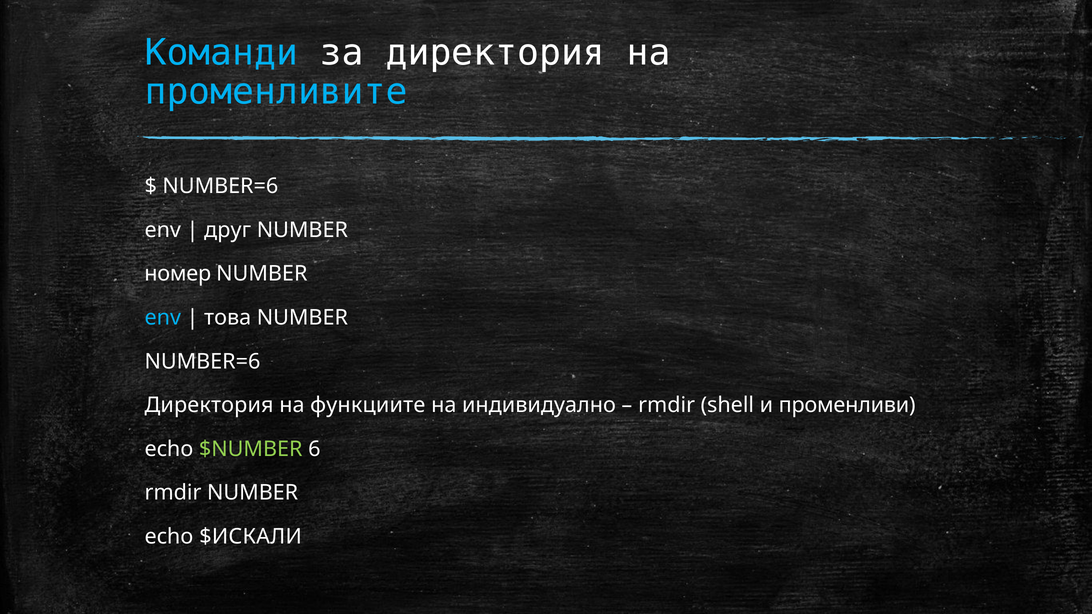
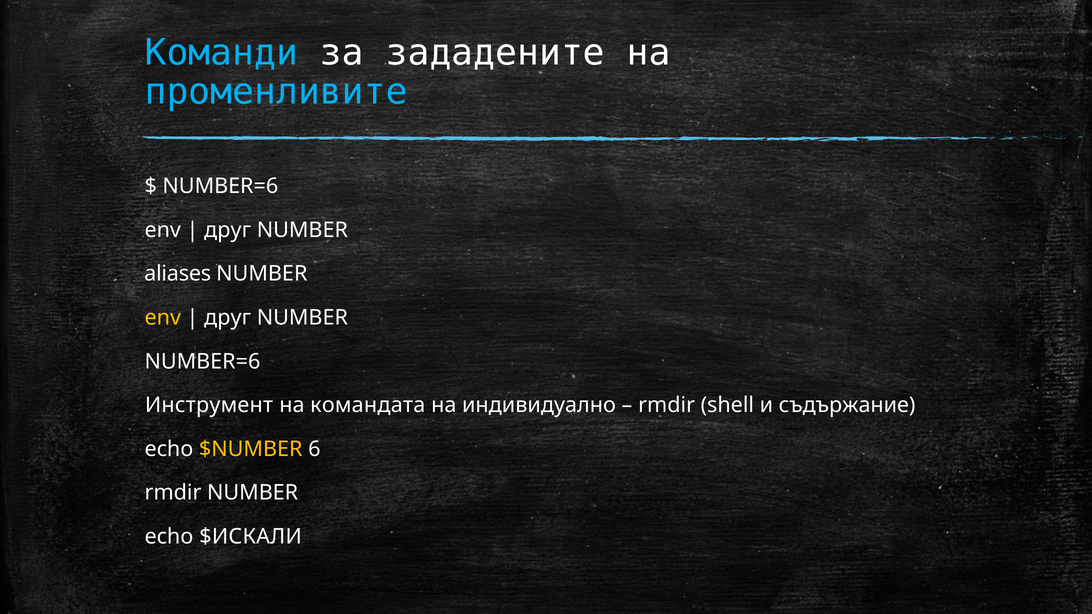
за директория: директория -> зададените
номер: номер -> aliases
env at (163, 318) colour: light blue -> yellow
това at (228, 318): това -> друг
Директория at (209, 405): Директория -> Инструмент
функциите: функциите -> командата
променливи: променливи -> съдържание
$NUMBER colour: light green -> yellow
